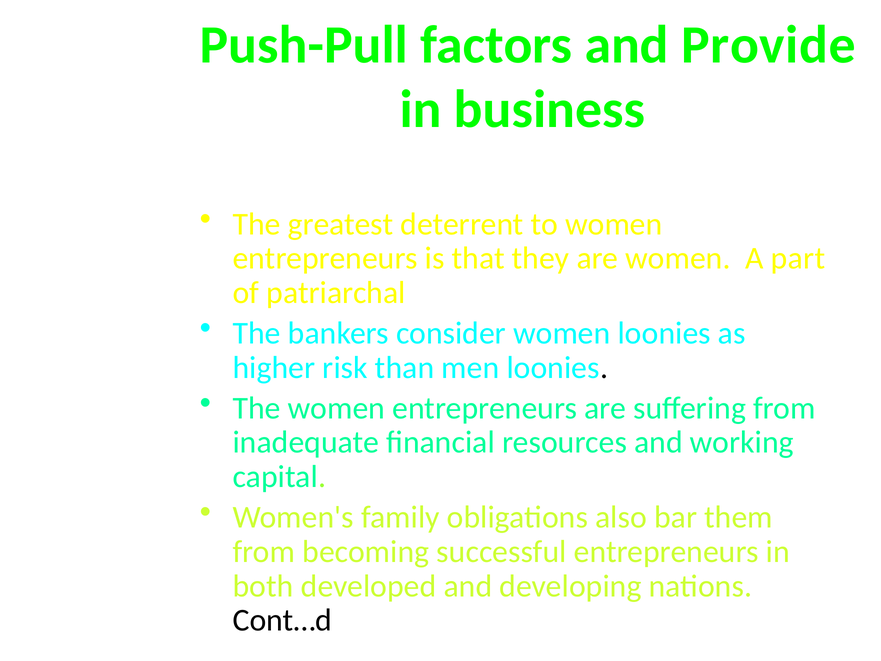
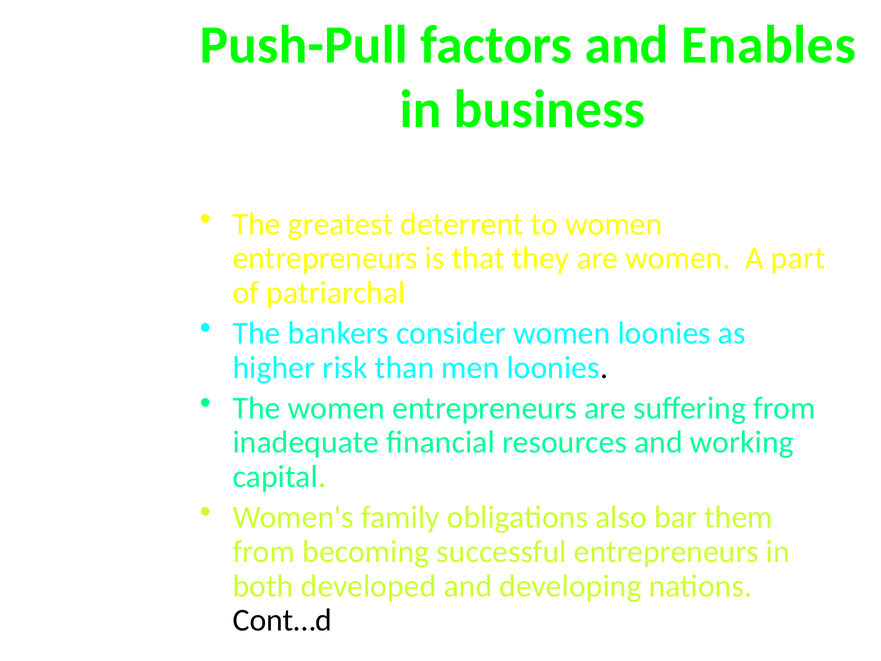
Provide: Provide -> Enables
